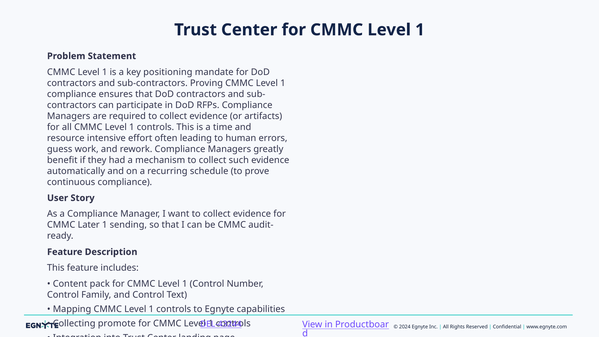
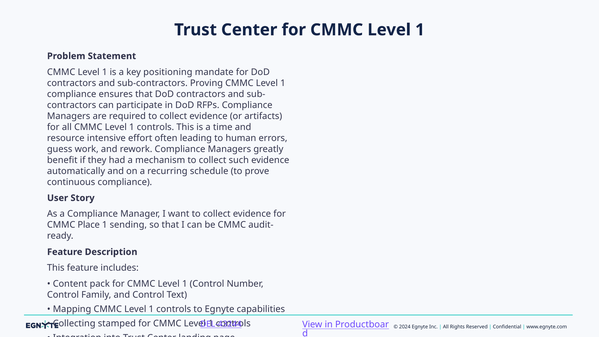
Later: Later -> Place
promote: promote -> stamped
